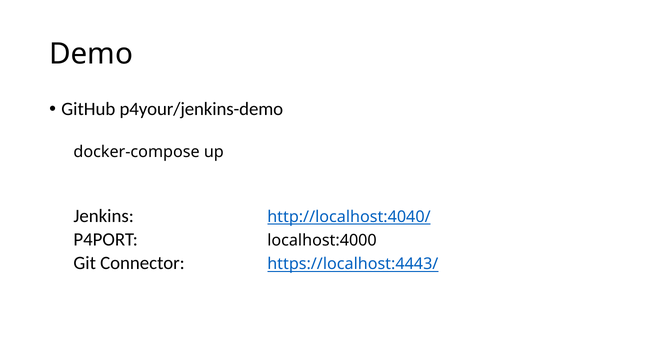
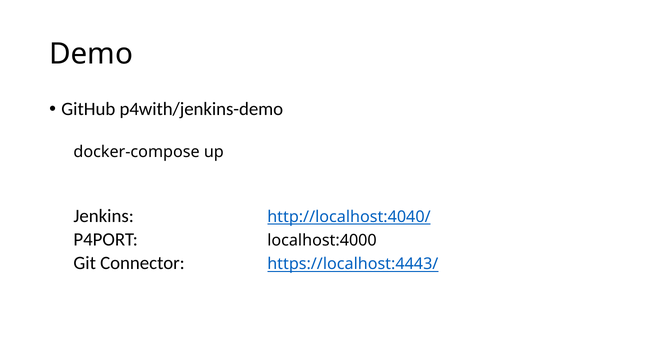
p4your/jenkins-demo: p4your/jenkins-demo -> p4with/jenkins-demo
